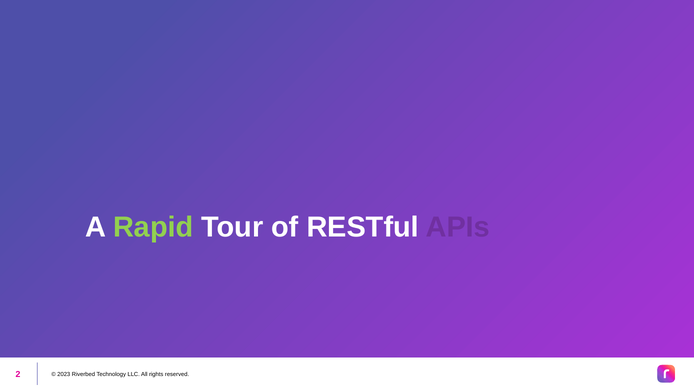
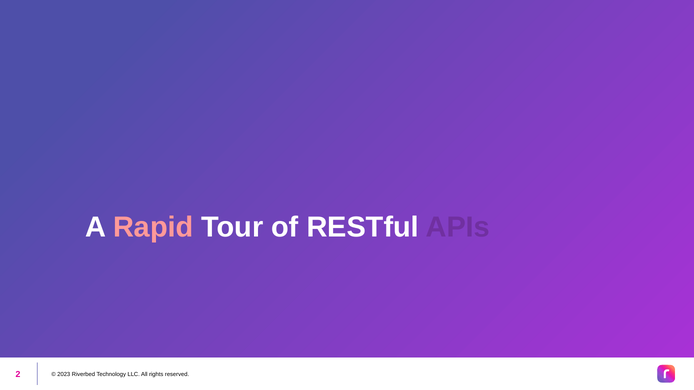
Rapid colour: light green -> pink
